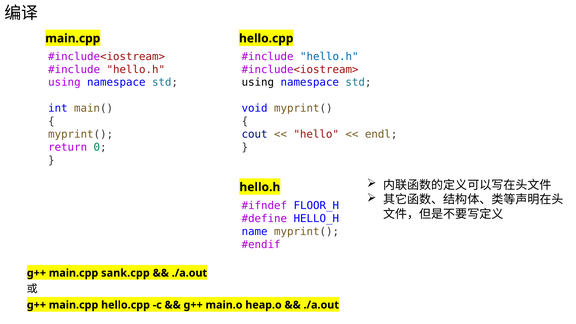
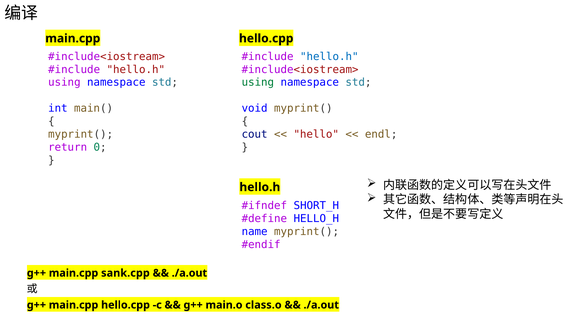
using at (258, 82) colour: black -> green
FLOOR_H: FLOOR_H -> SHORT_H
heap.o: heap.o -> class.o
